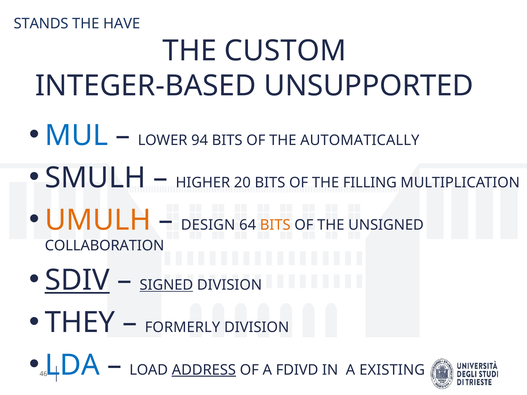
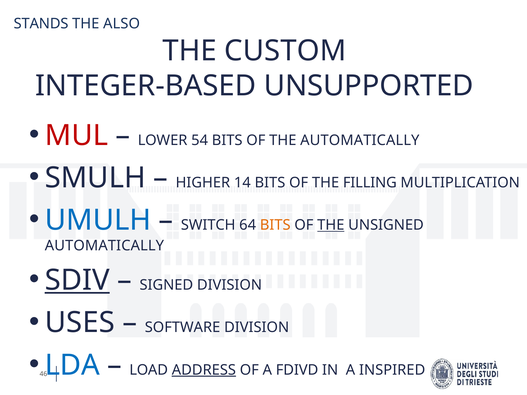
HAVE: HAVE -> ALSO
MUL colour: blue -> red
94: 94 -> 54
20: 20 -> 14
UMULH colour: orange -> blue
DESIGN: DESIGN -> SWITCH
THE at (331, 225) underline: none -> present
COLLABORATION at (105, 246): COLLABORATION -> AUTOMATICALLY
SIGNED underline: present -> none
THEY: THEY -> USES
FORMERLY: FORMERLY -> SOFTWARE
EXISTING: EXISTING -> INSPIRED
